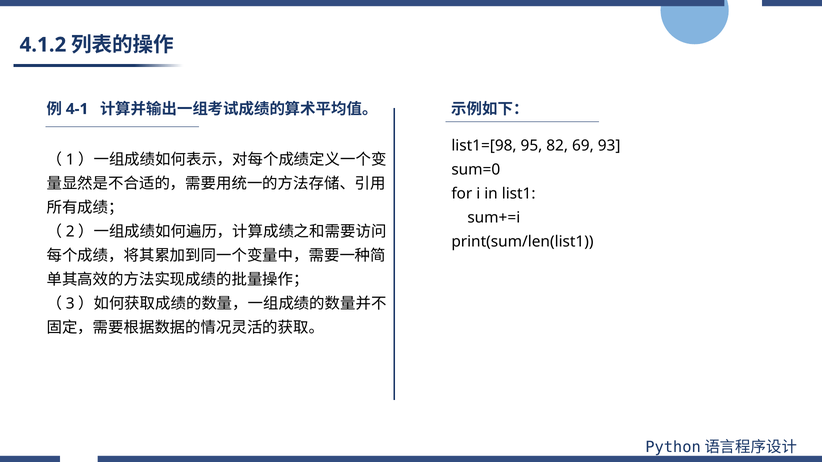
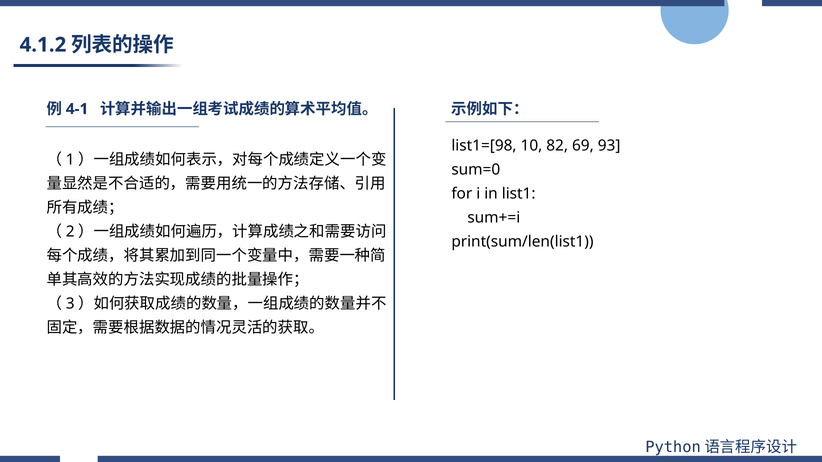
95: 95 -> 10
